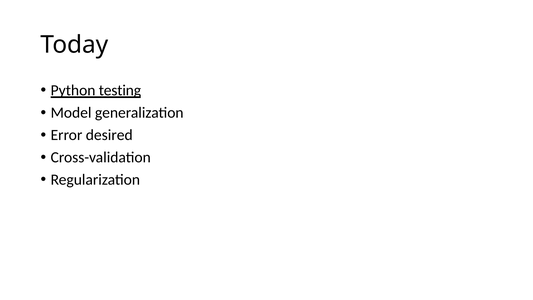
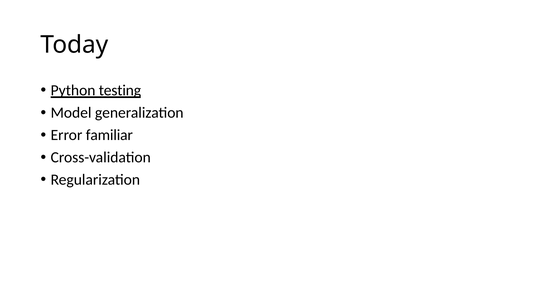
desired: desired -> familiar
